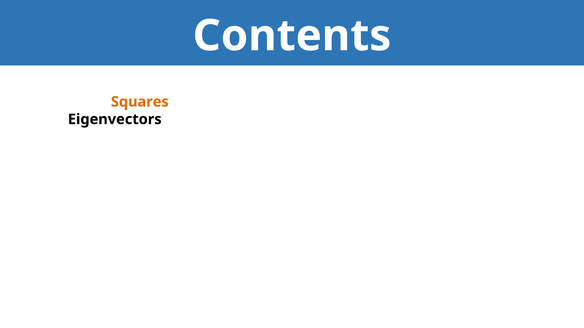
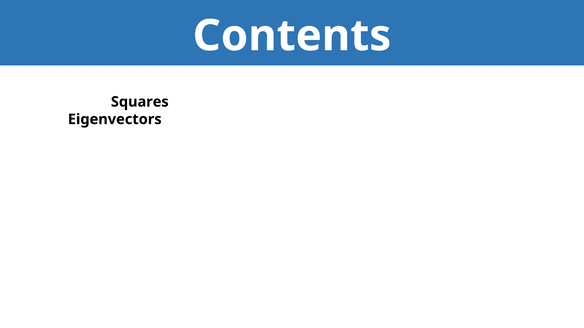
Squares colour: orange -> black
